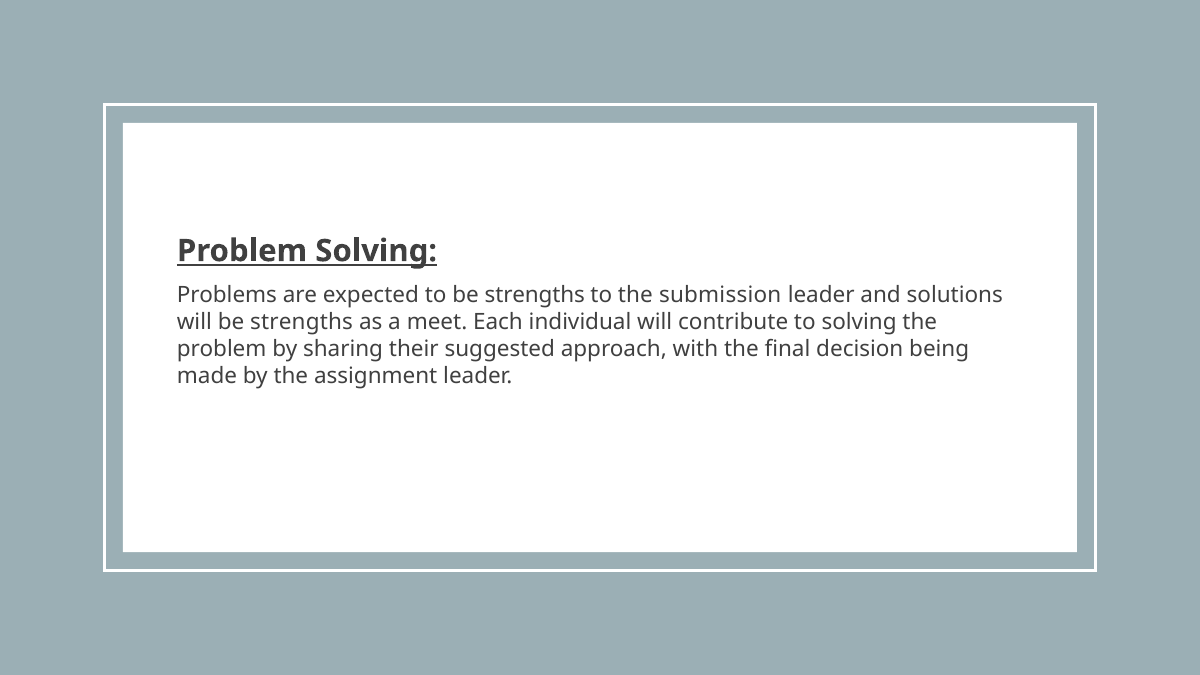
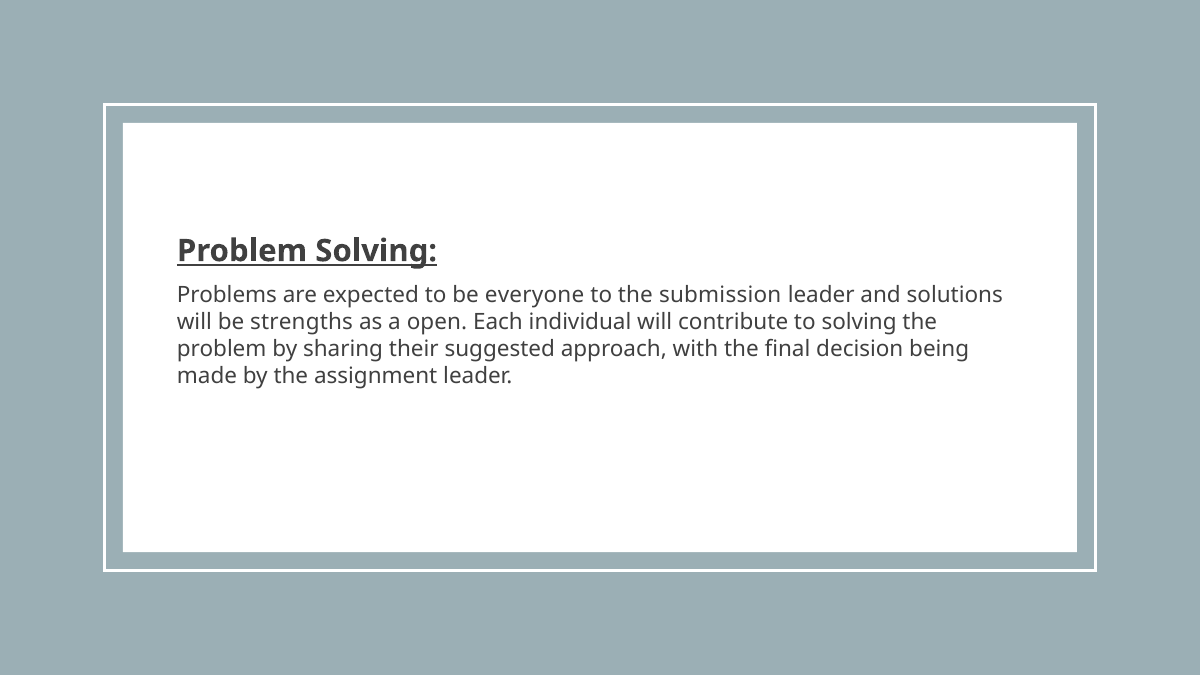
to be strengths: strengths -> everyone
meet: meet -> open
